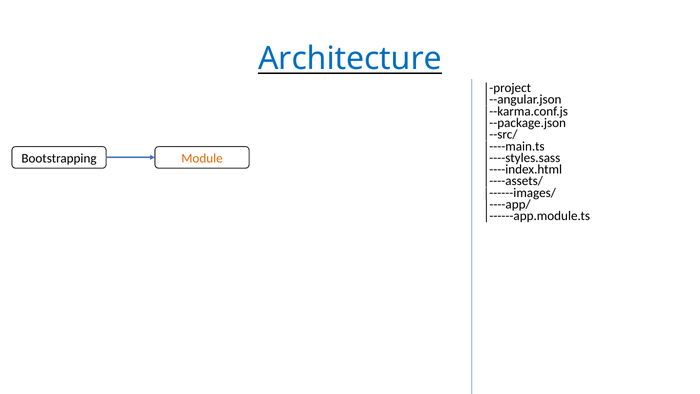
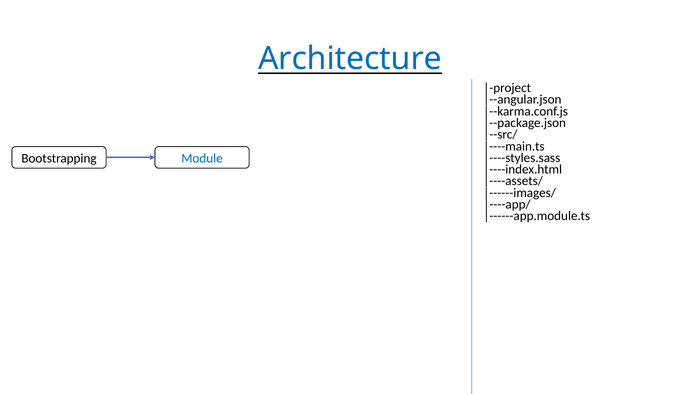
Module colour: orange -> blue
